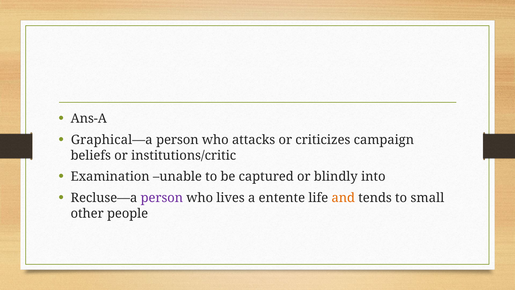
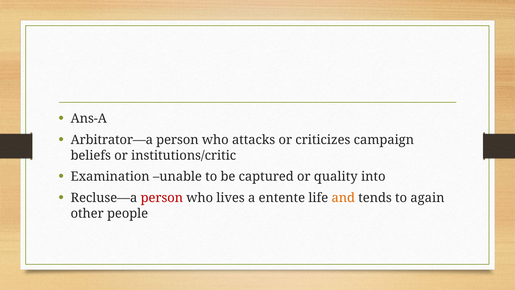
Graphical—a: Graphical—a -> Arbitrator—a
blindly: blindly -> quality
person at (162, 198) colour: purple -> red
small: small -> again
